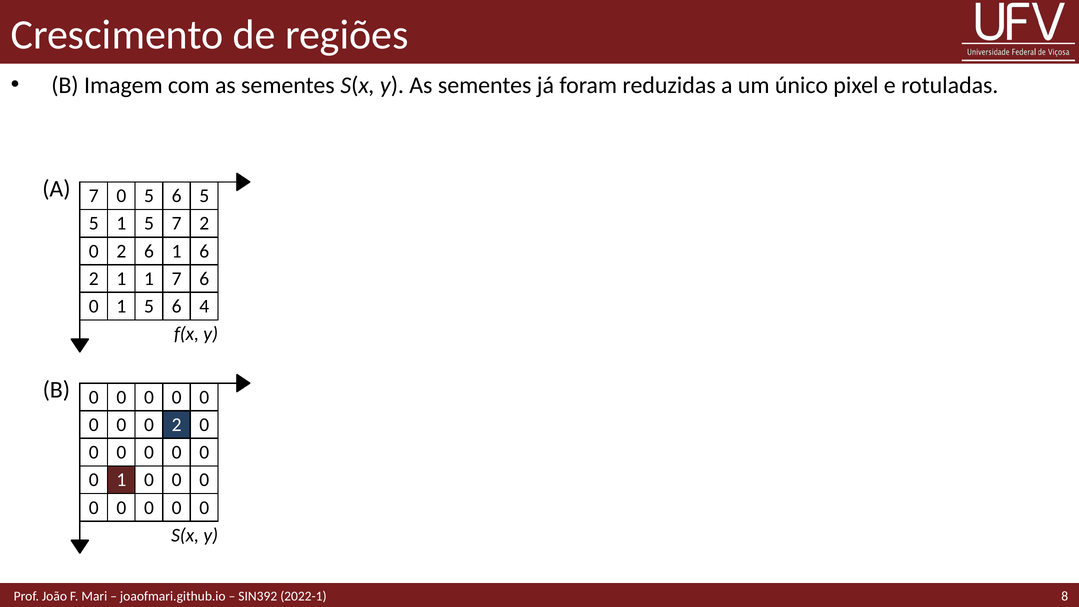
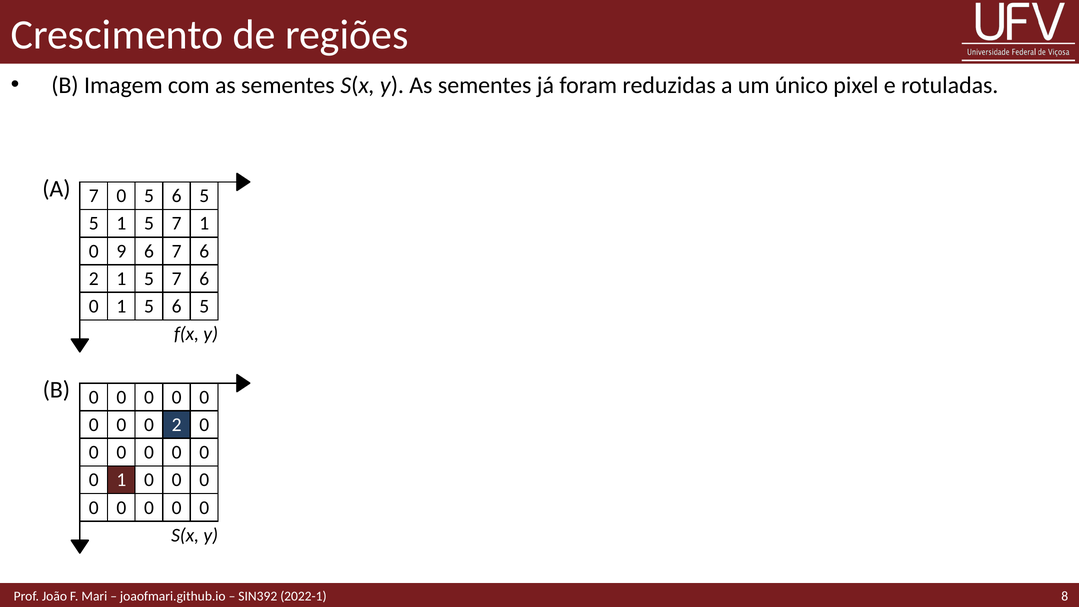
7 2: 2 -> 1
2 at (121, 251): 2 -> 9
6 1: 1 -> 7
2 1 1: 1 -> 5
1 5 6 4: 4 -> 5
